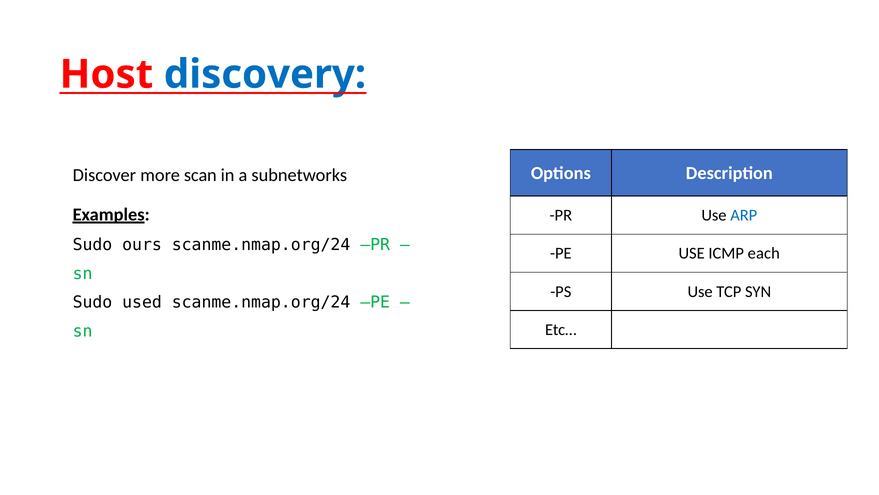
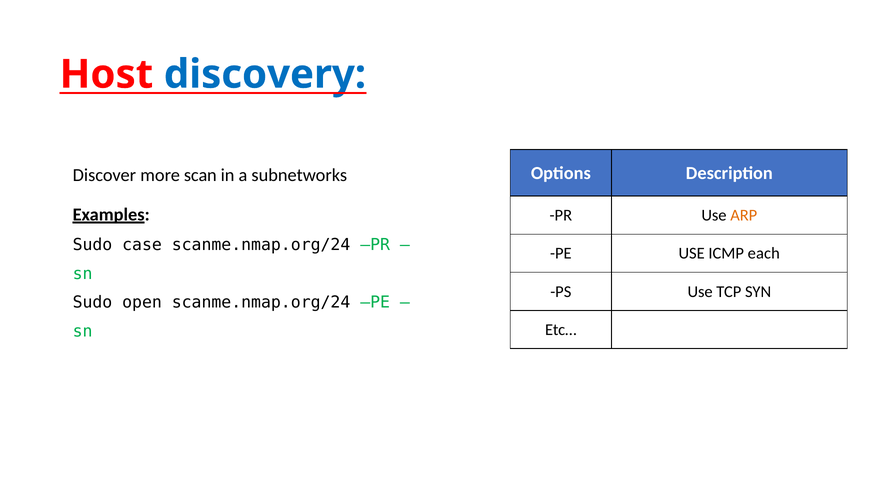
ARP colour: blue -> orange
ours: ours -> case
used: used -> open
